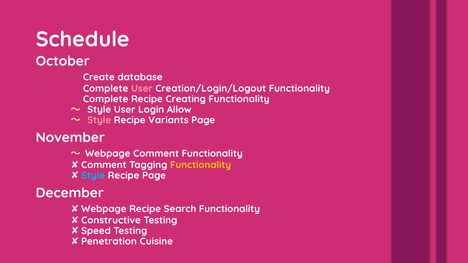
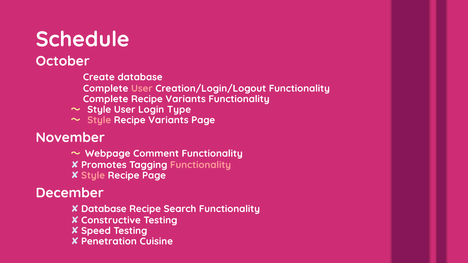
✔Complete Recipe Creating: Creating -> Variants
Allow: Allow -> Type
Comment at (104, 165): Comment -> Promotes
Functionality at (201, 165) colour: yellow -> pink
Style at (93, 176) colour: light blue -> pink
Webpage at (104, 209): Webpage -> Database
